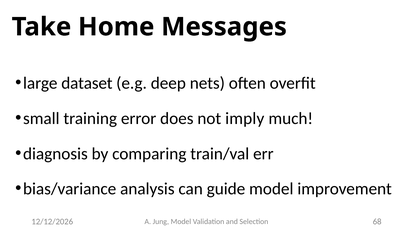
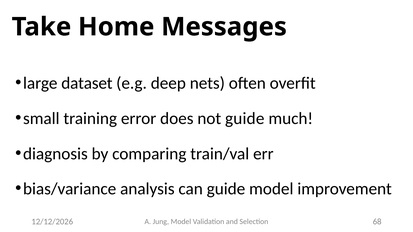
not imply: imply -> guide
